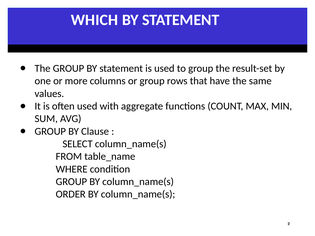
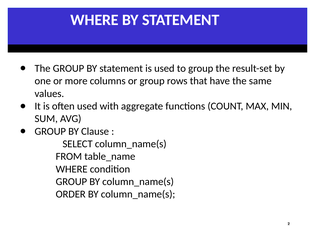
WHICH at (94, 20): WHICH -> WHERE
